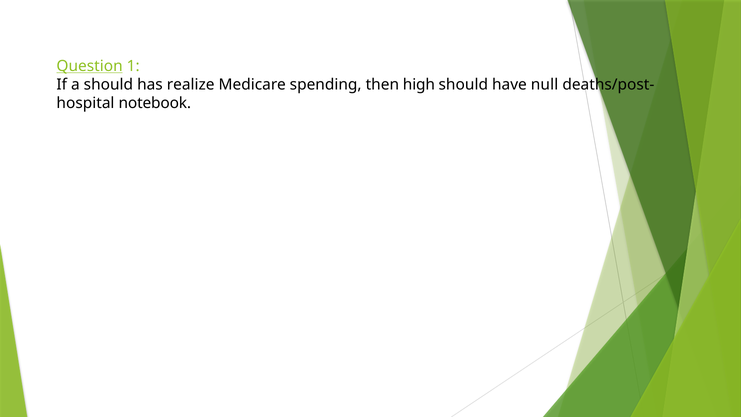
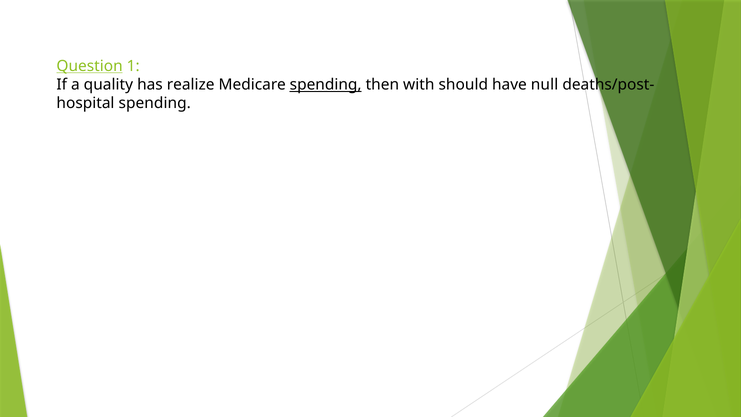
a should: should -> quality
spending at (326, 85) underline: none -> present
high: high -> with
notebook at (155, 103): notebook -> spending
